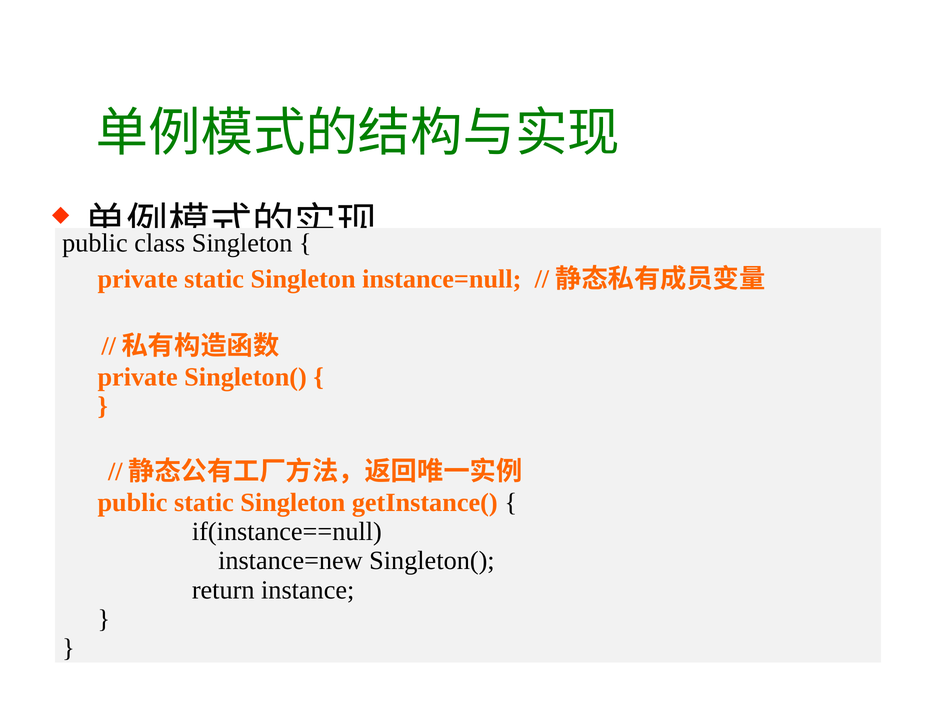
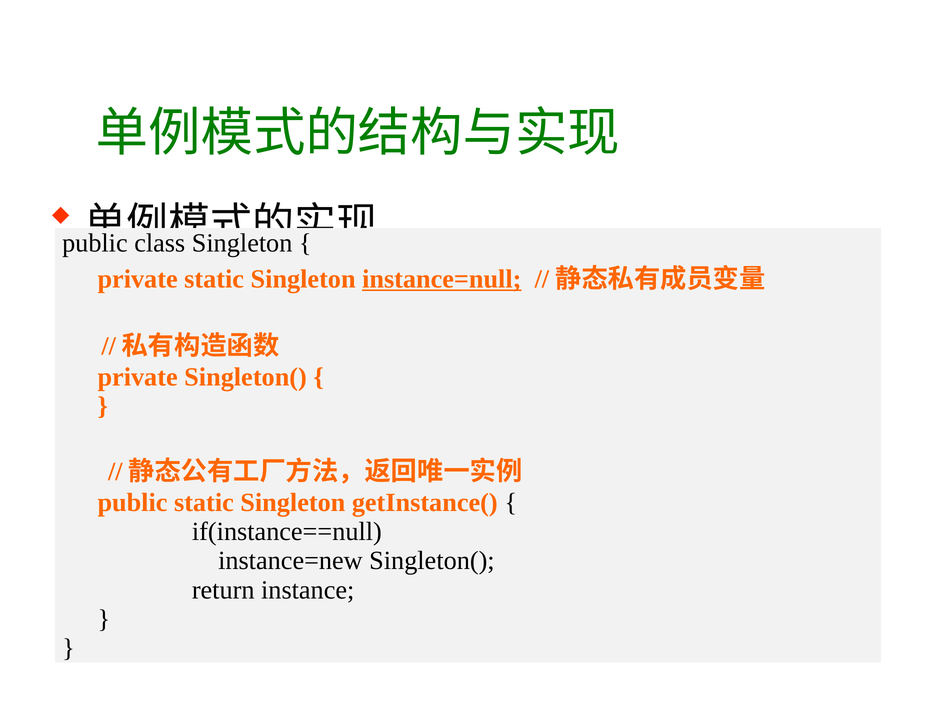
instance=null underline: none -> present
